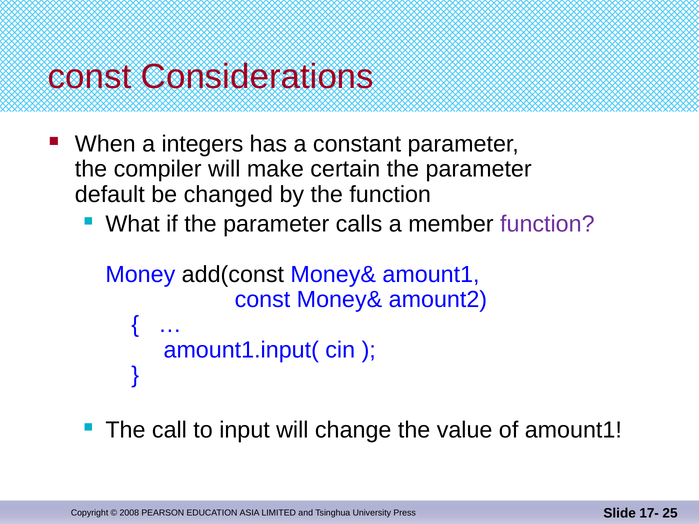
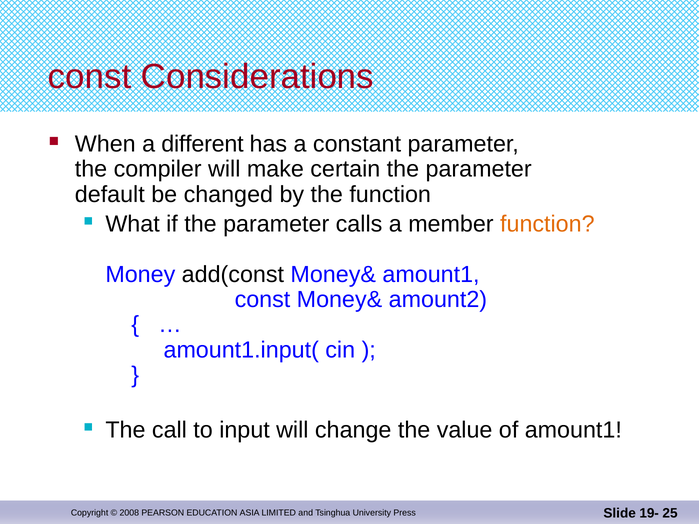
integers: integers -> different
function at (547, 224) colour: purple -> orange
17-: 17- -> 19-
